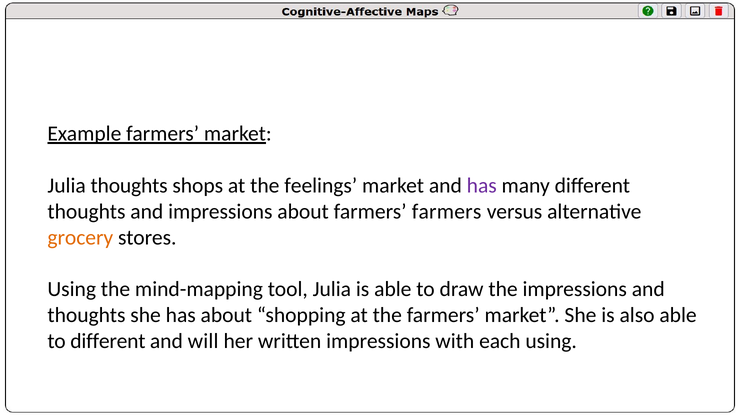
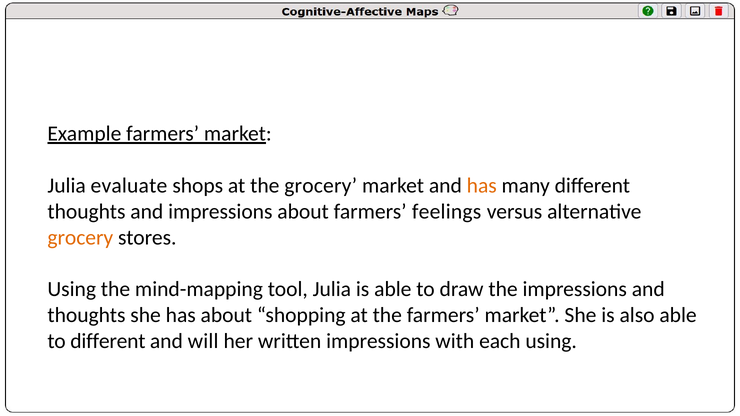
Julia thoughts: thoughts -> evaluate
the feelings: feelings -> grocery
has at (482, 186) colour: purple -> orange
farmers farmers: farmers -> feelings
